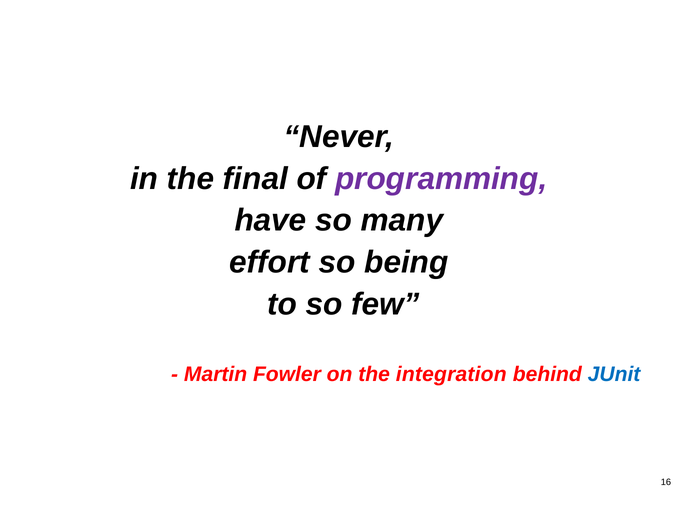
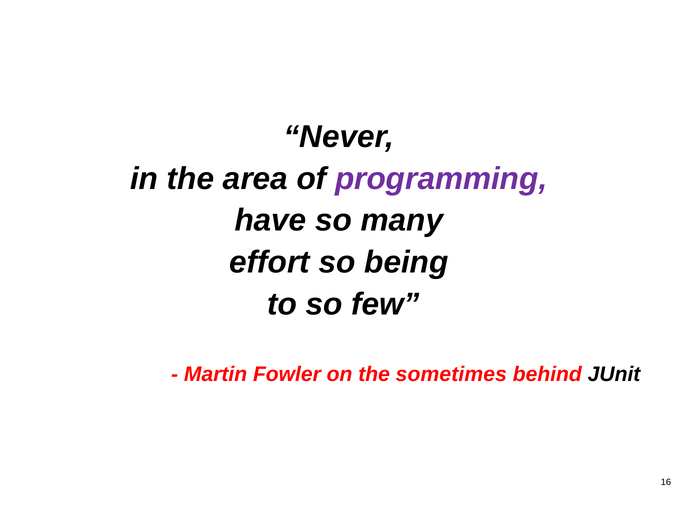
final: final -> area
integration: integration -> sometimes
JUnit colour: blue -> black
